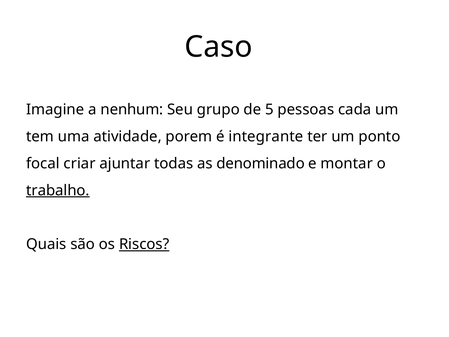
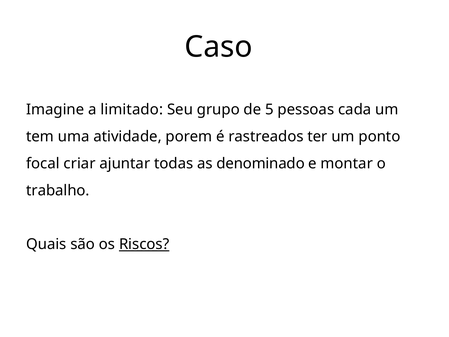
nenhum: nenhum -> limitado
integrante: integrante -> rastreados
trabalho underline: present -> none
